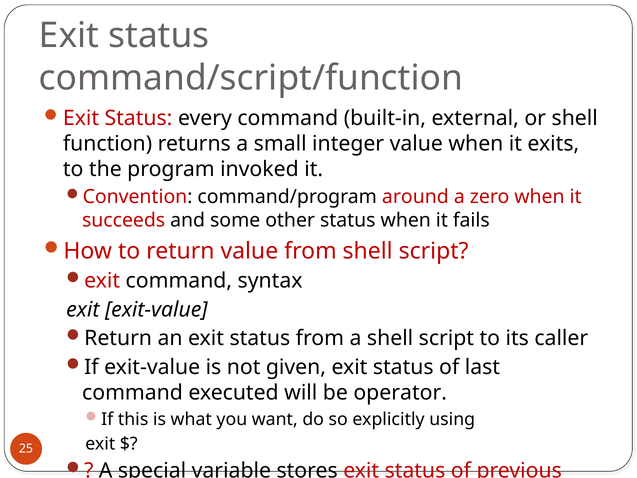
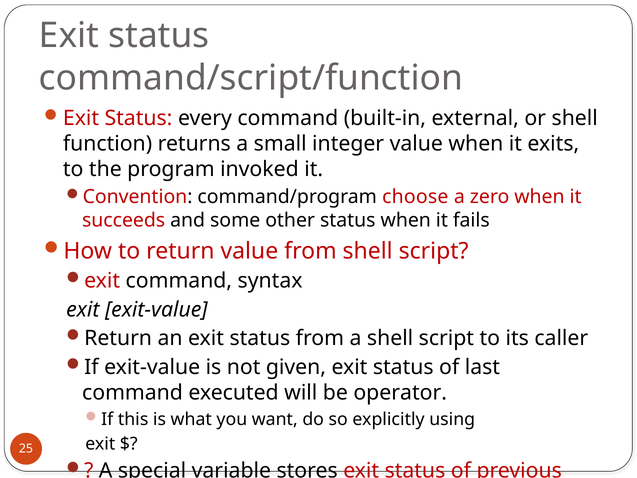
around: around -> choose
